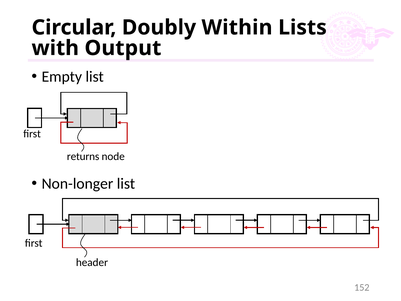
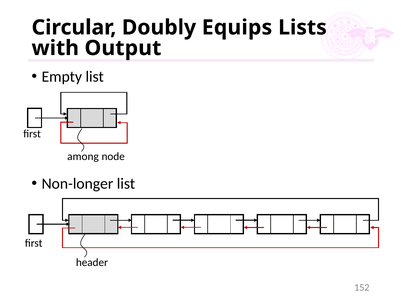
Within: Within -> Equips
returns: returns -> among
